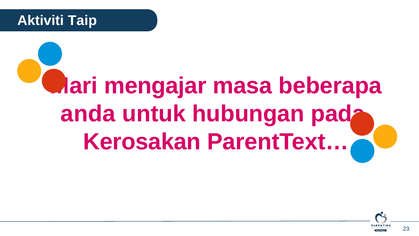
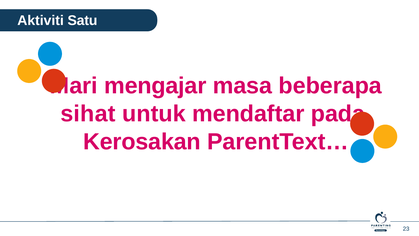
Taip: Taip -> Satu
anda: anda -> sihat
hubungan: hubungan -> mendaftar
